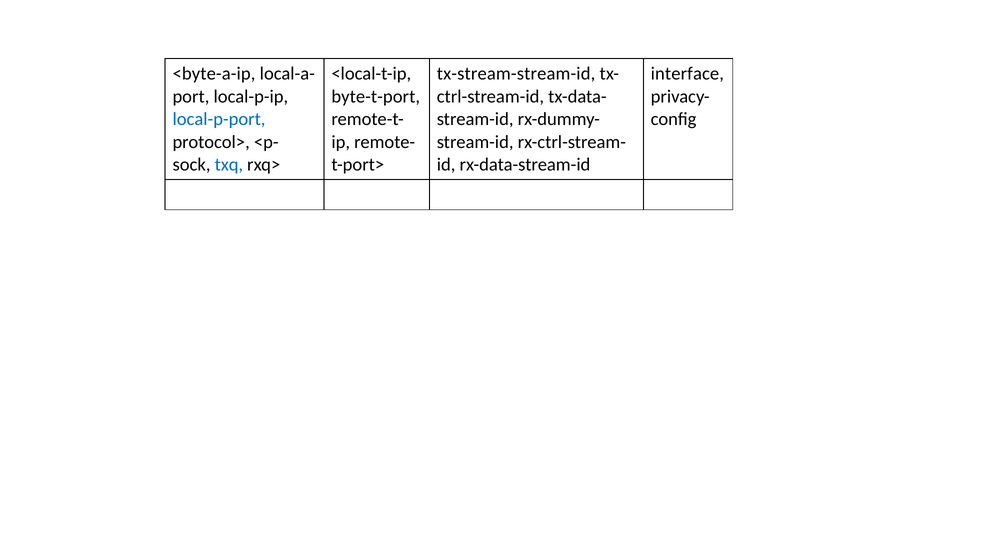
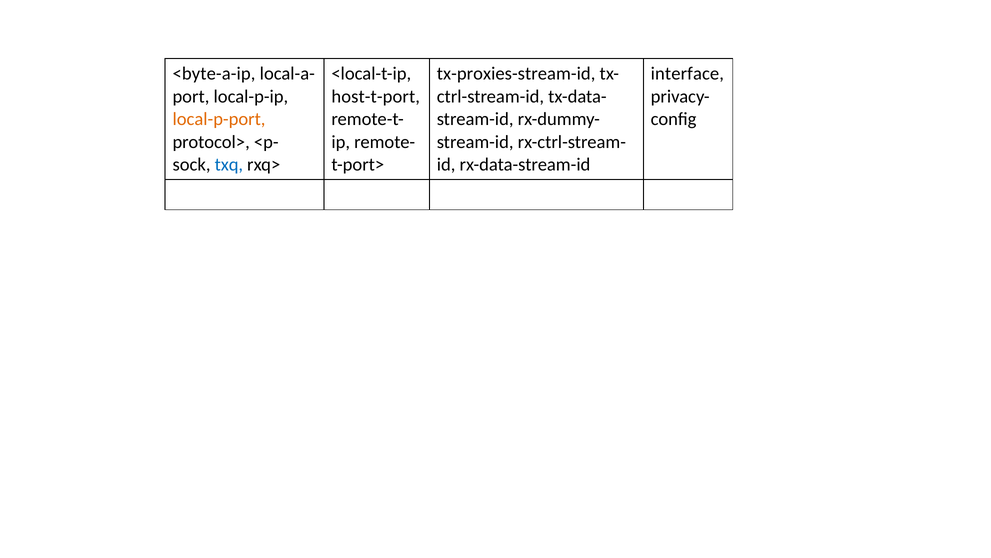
tx-stream-stream-id: tx-stream-stream-id -> tx-proxies-stream-id
byte-t-port: byte-t-port -> host-t-port
local-p-port colour: blue -> orange
